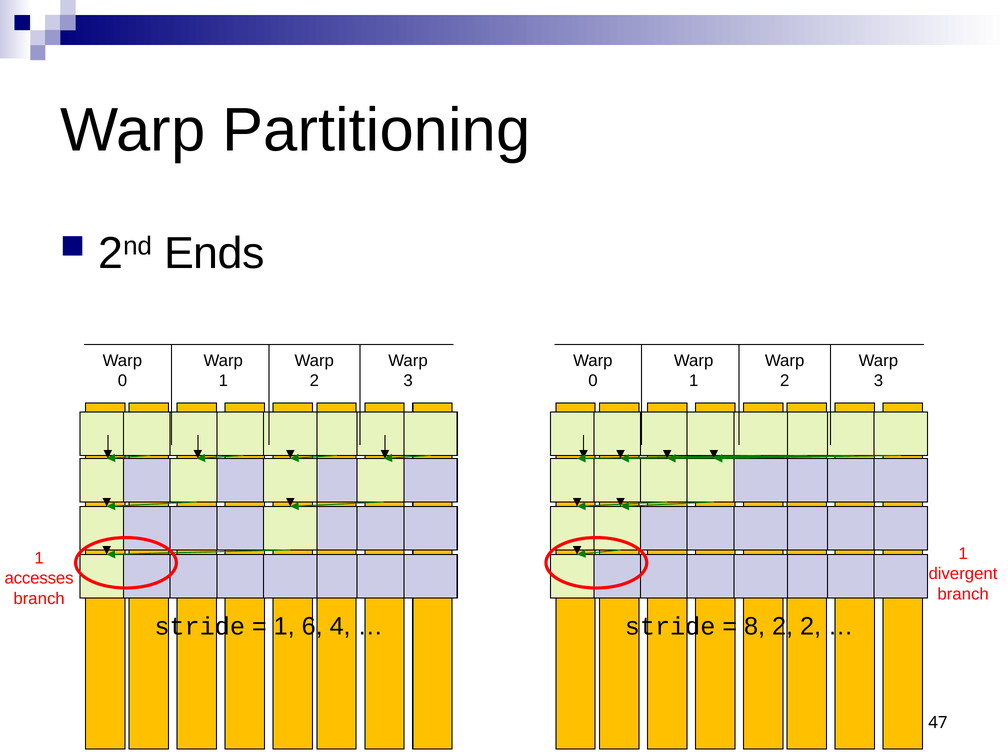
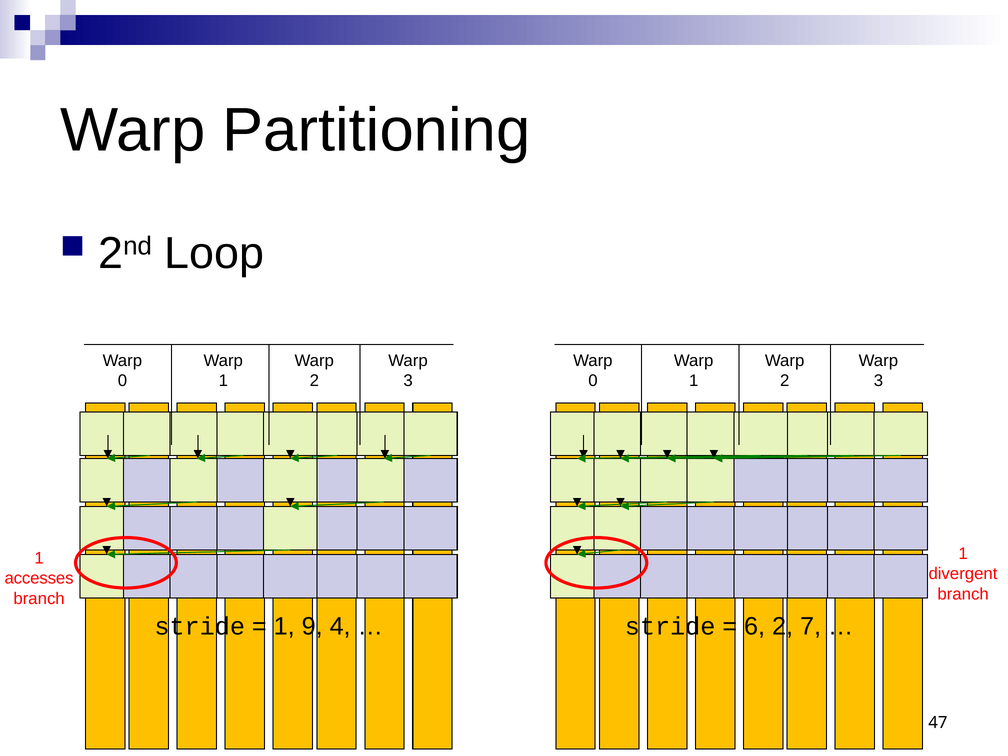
Ends: Ends -> Loop
6: 6 -> 9
8: 8 -> 6
2 2: 2 -> 7
